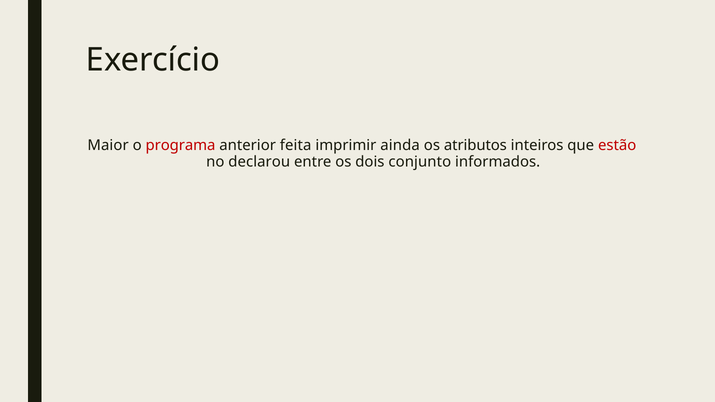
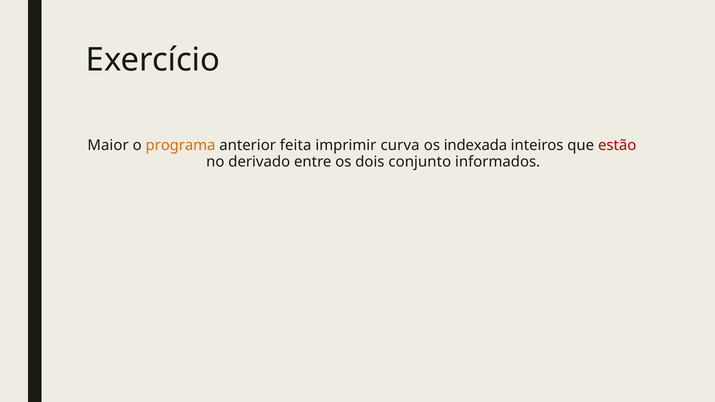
programa colour: red -> orange
ainda: ainda -> curva
atributos: atributos -> indexada
declarou: declarou -> derivado
